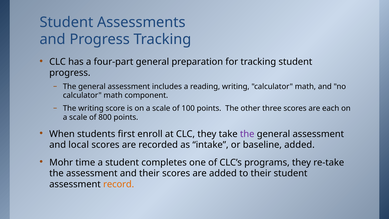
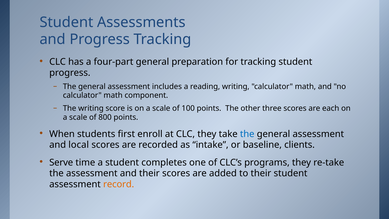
the at (247, 134) colour: purple -> blue
baseline added: added -> clients
Mohr: Mohr -> Serve
